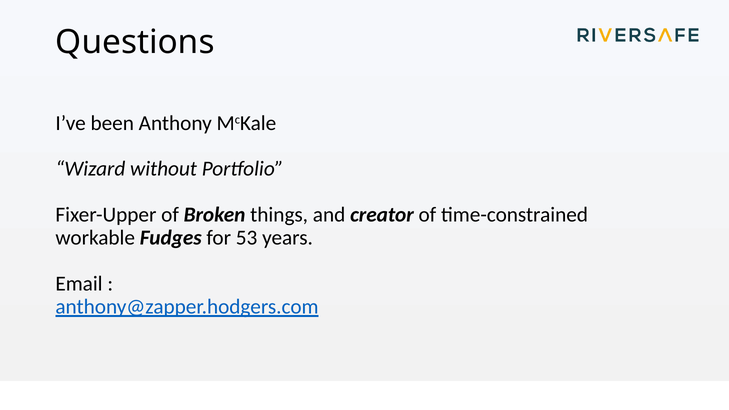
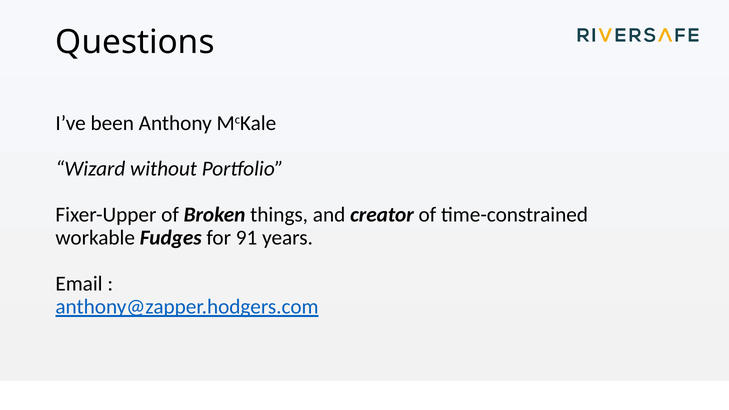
53: 53 -> 91
